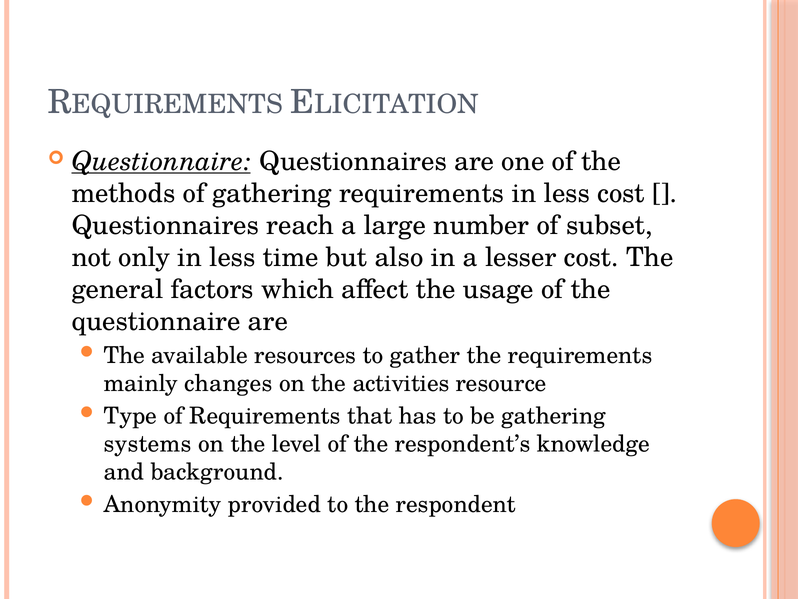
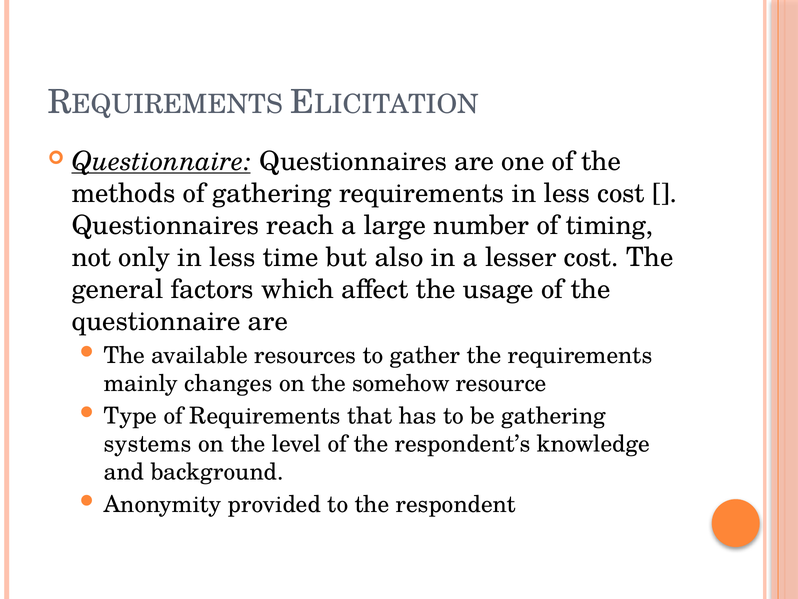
subset: subset -> timing
activities: activities -> somehow
